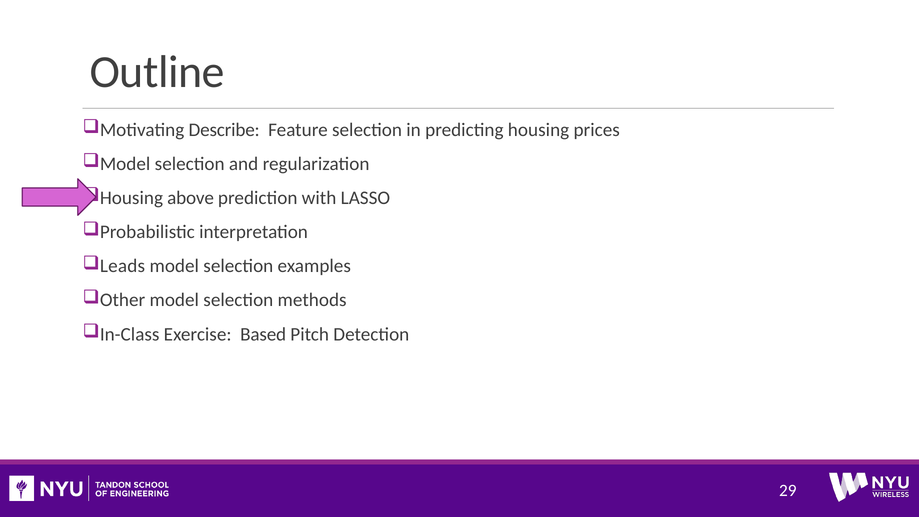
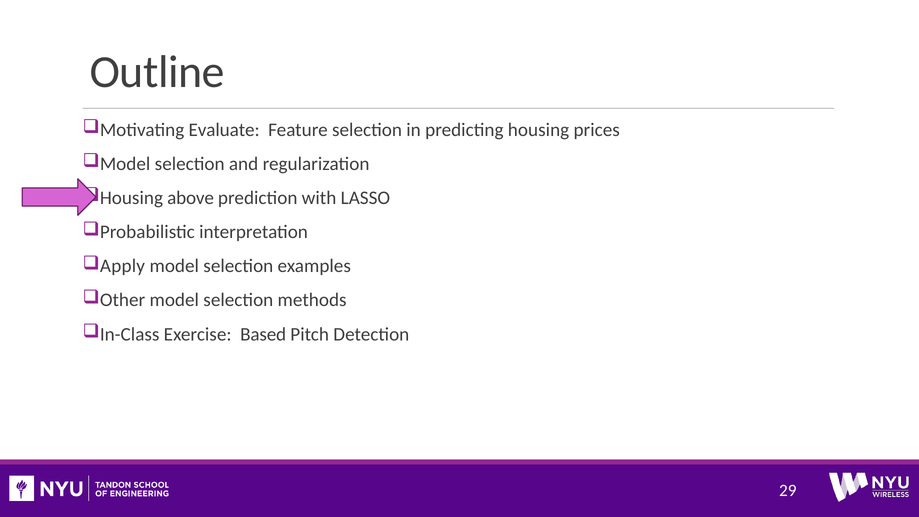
Describe: Describe -> Evaluate
Leads: Leads -> Apply
